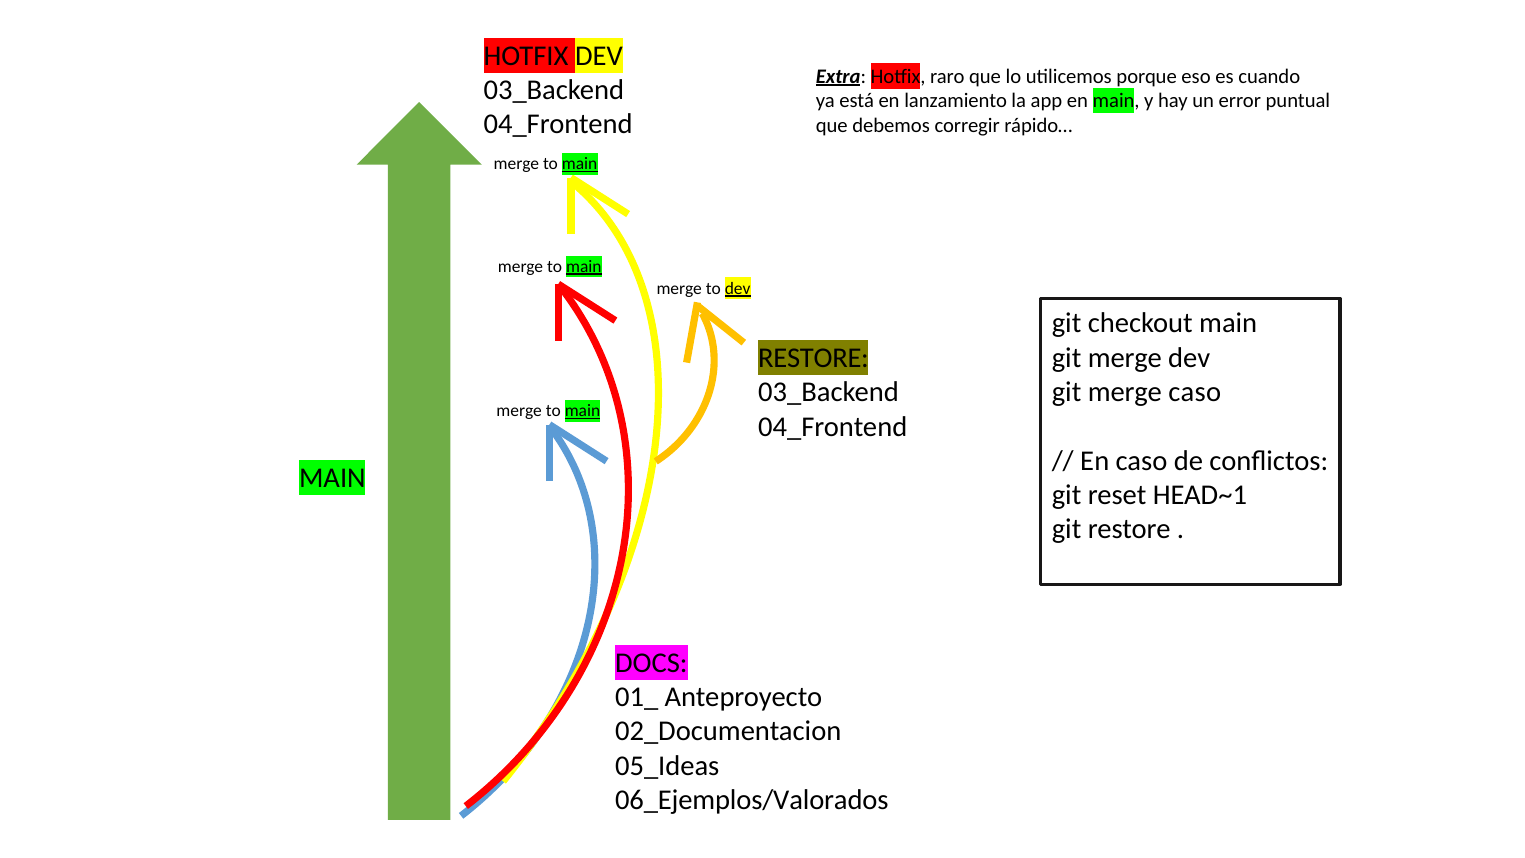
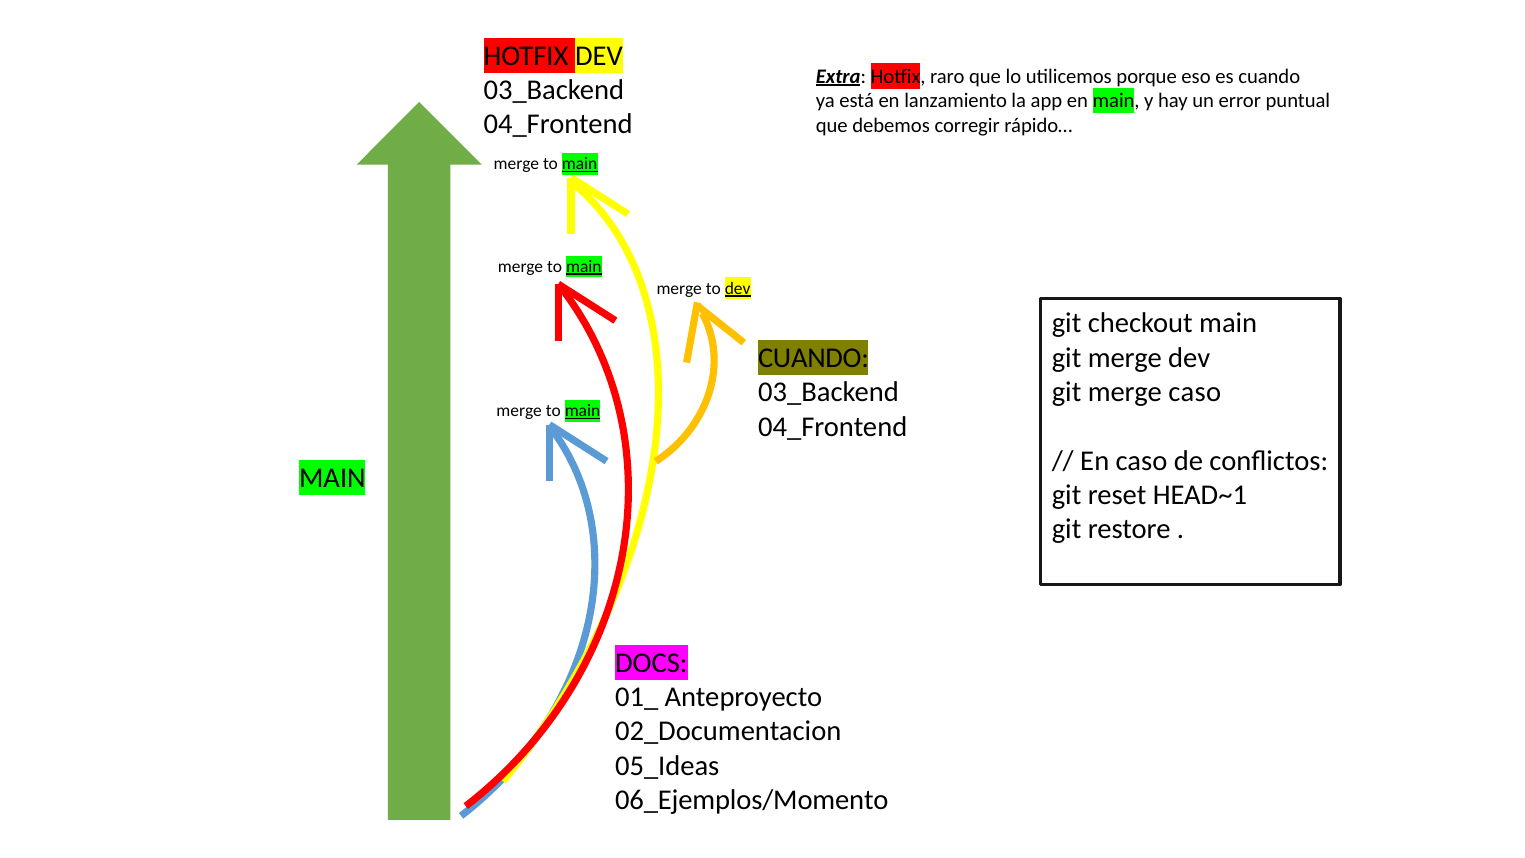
RESTORE at (814, 358): RESTORE -> CUANDO
06_Ejemplos/Valorados: 06_Ejemplos/Valorados -> 06_Ejemplos/Momento
